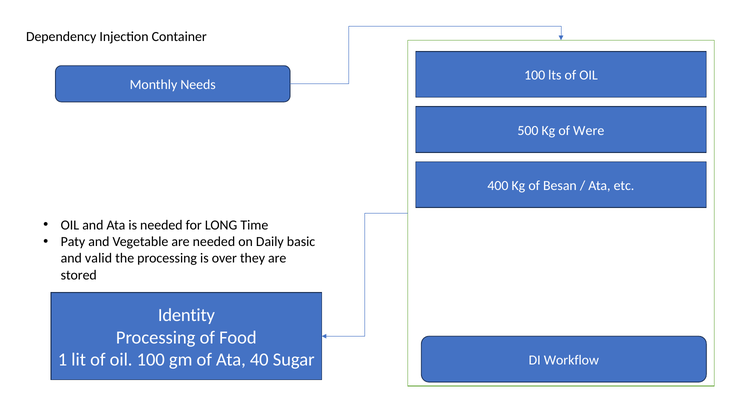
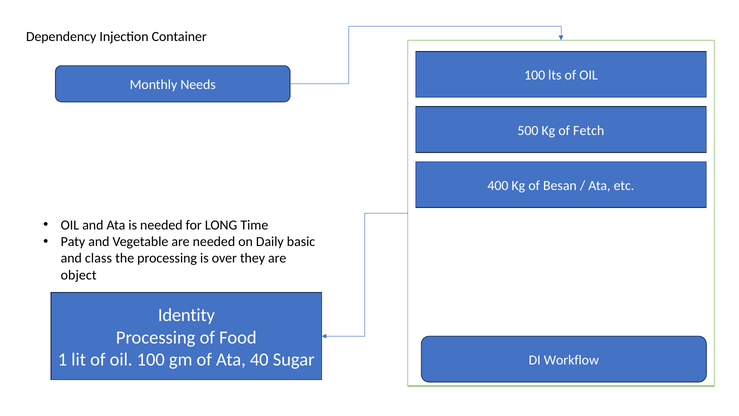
Were: Were -> Fetch
valid: valid -> class
stored: stored -> object
